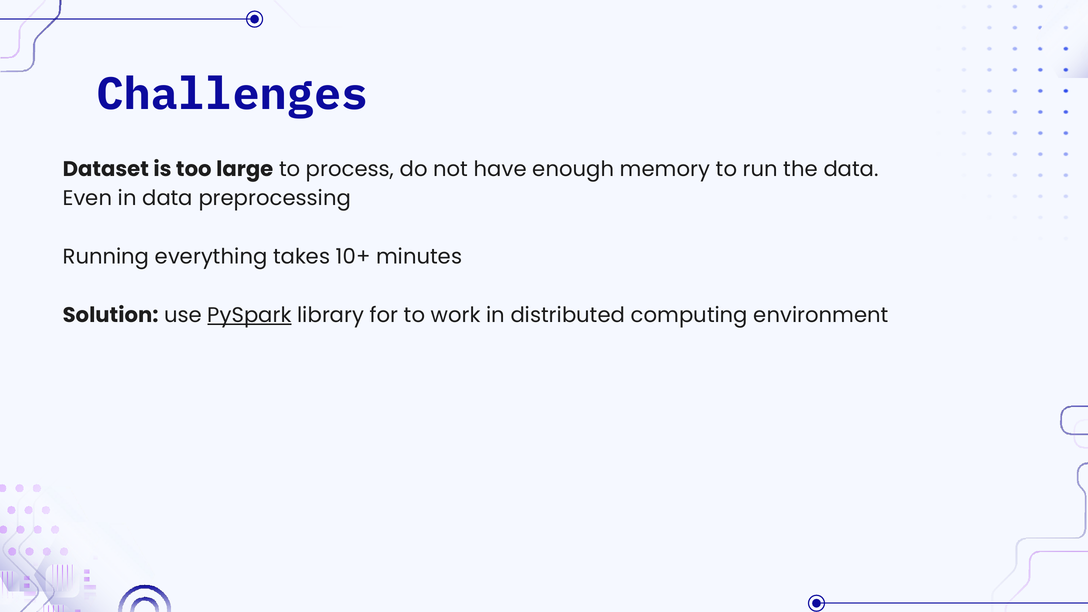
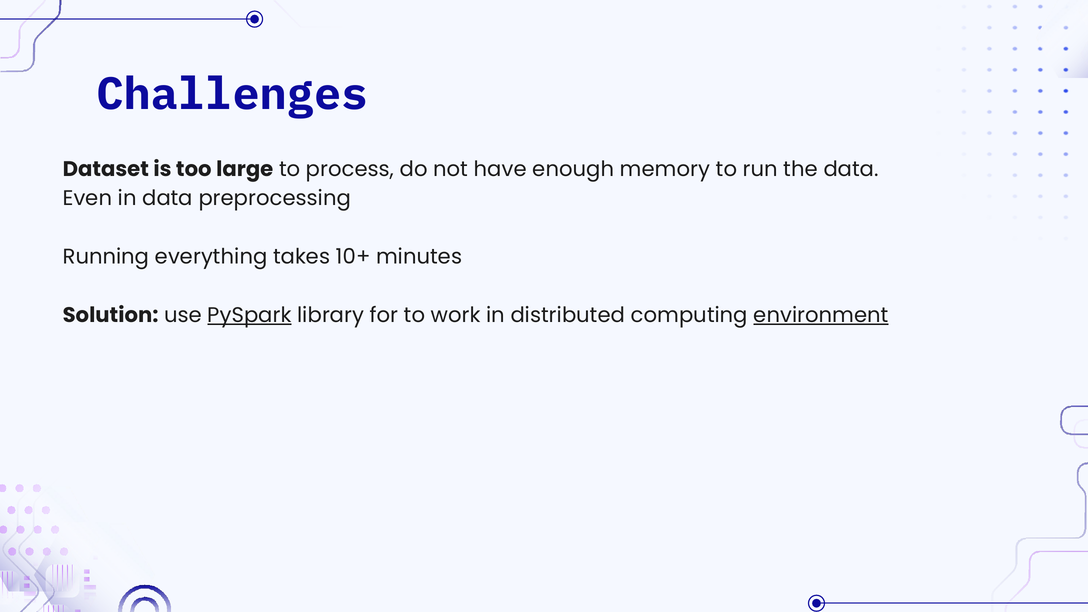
environment underline: none -> present
